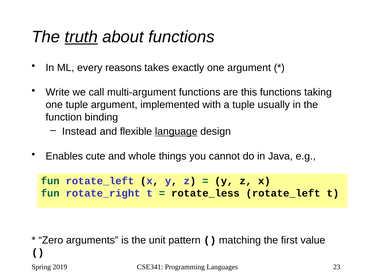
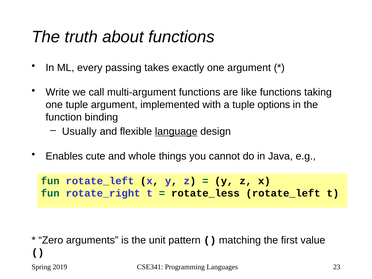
truth underline: present -> none
reasons: reasons -> passing
this: this -> like
usually: usually -> options
Instead: Instead -> Usually
